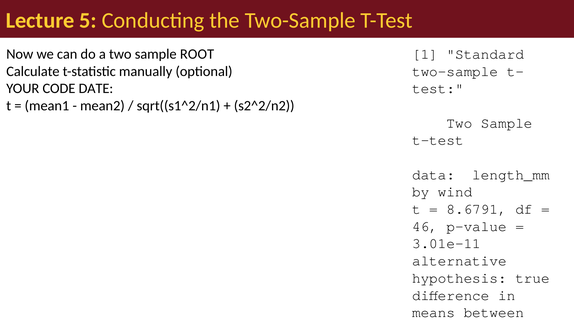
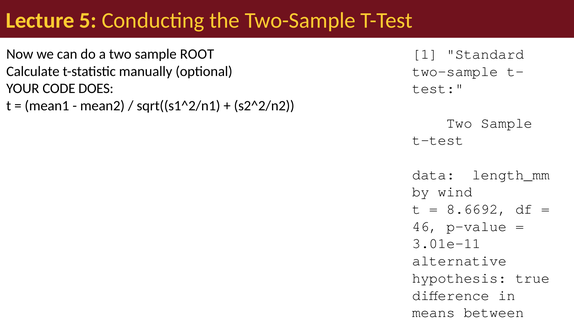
DATE: DATE -> DOES
8.6791: 8.6791 -> 8.6692
